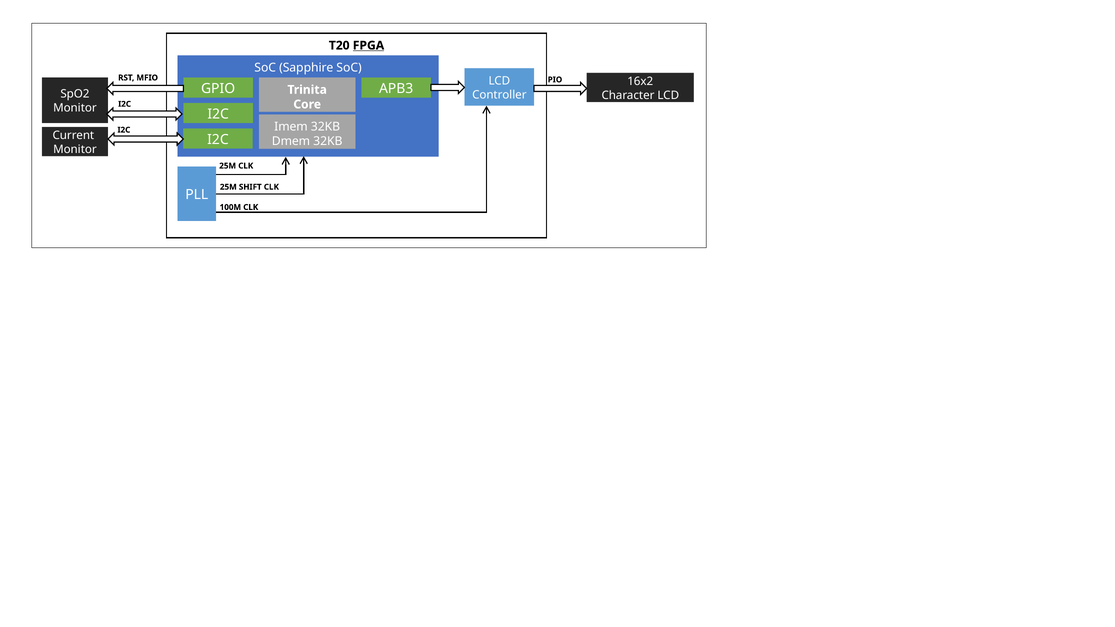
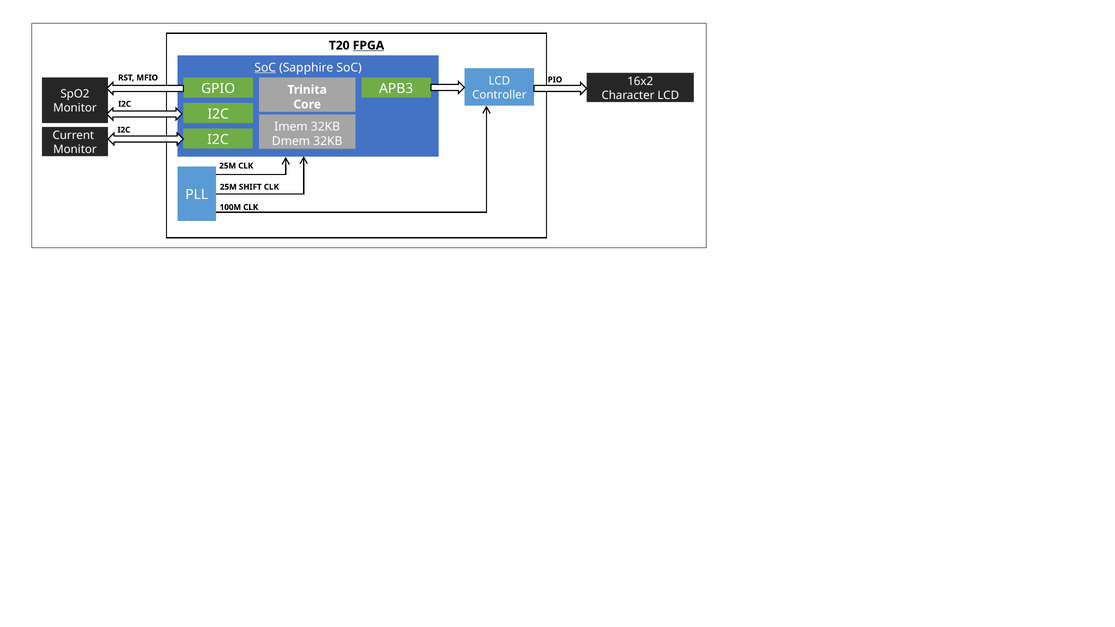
SoC at (265, 68) underline: none -> present
